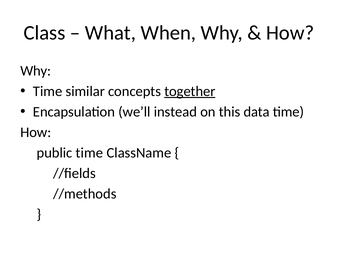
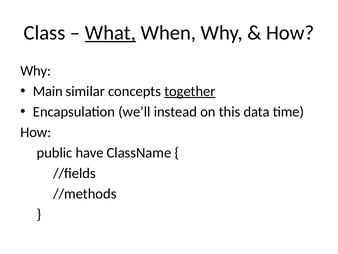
What underline: none -> present
Time at (48, 91): Time -> Main
public time: time -> have
